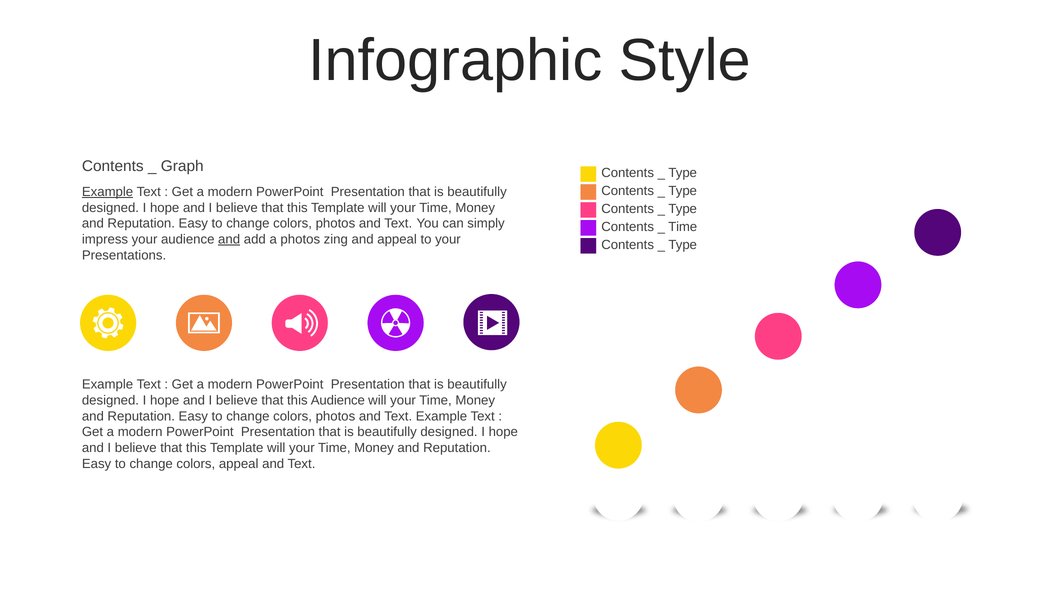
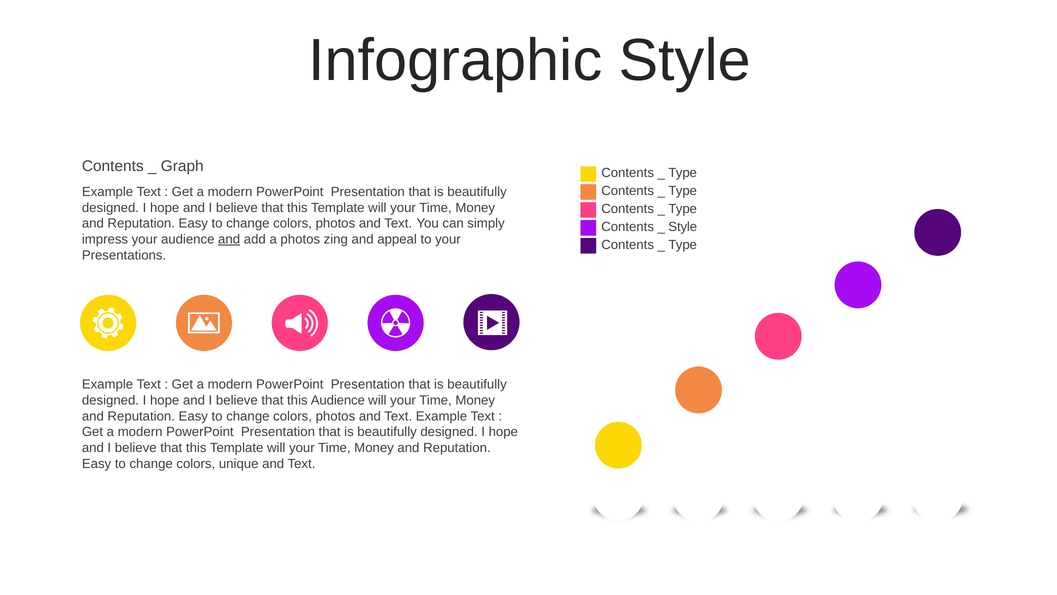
Example at (108, 192) underline: present -> none
Time at (683, 227): Time -> Style
colors appeal: appeal -> unique
